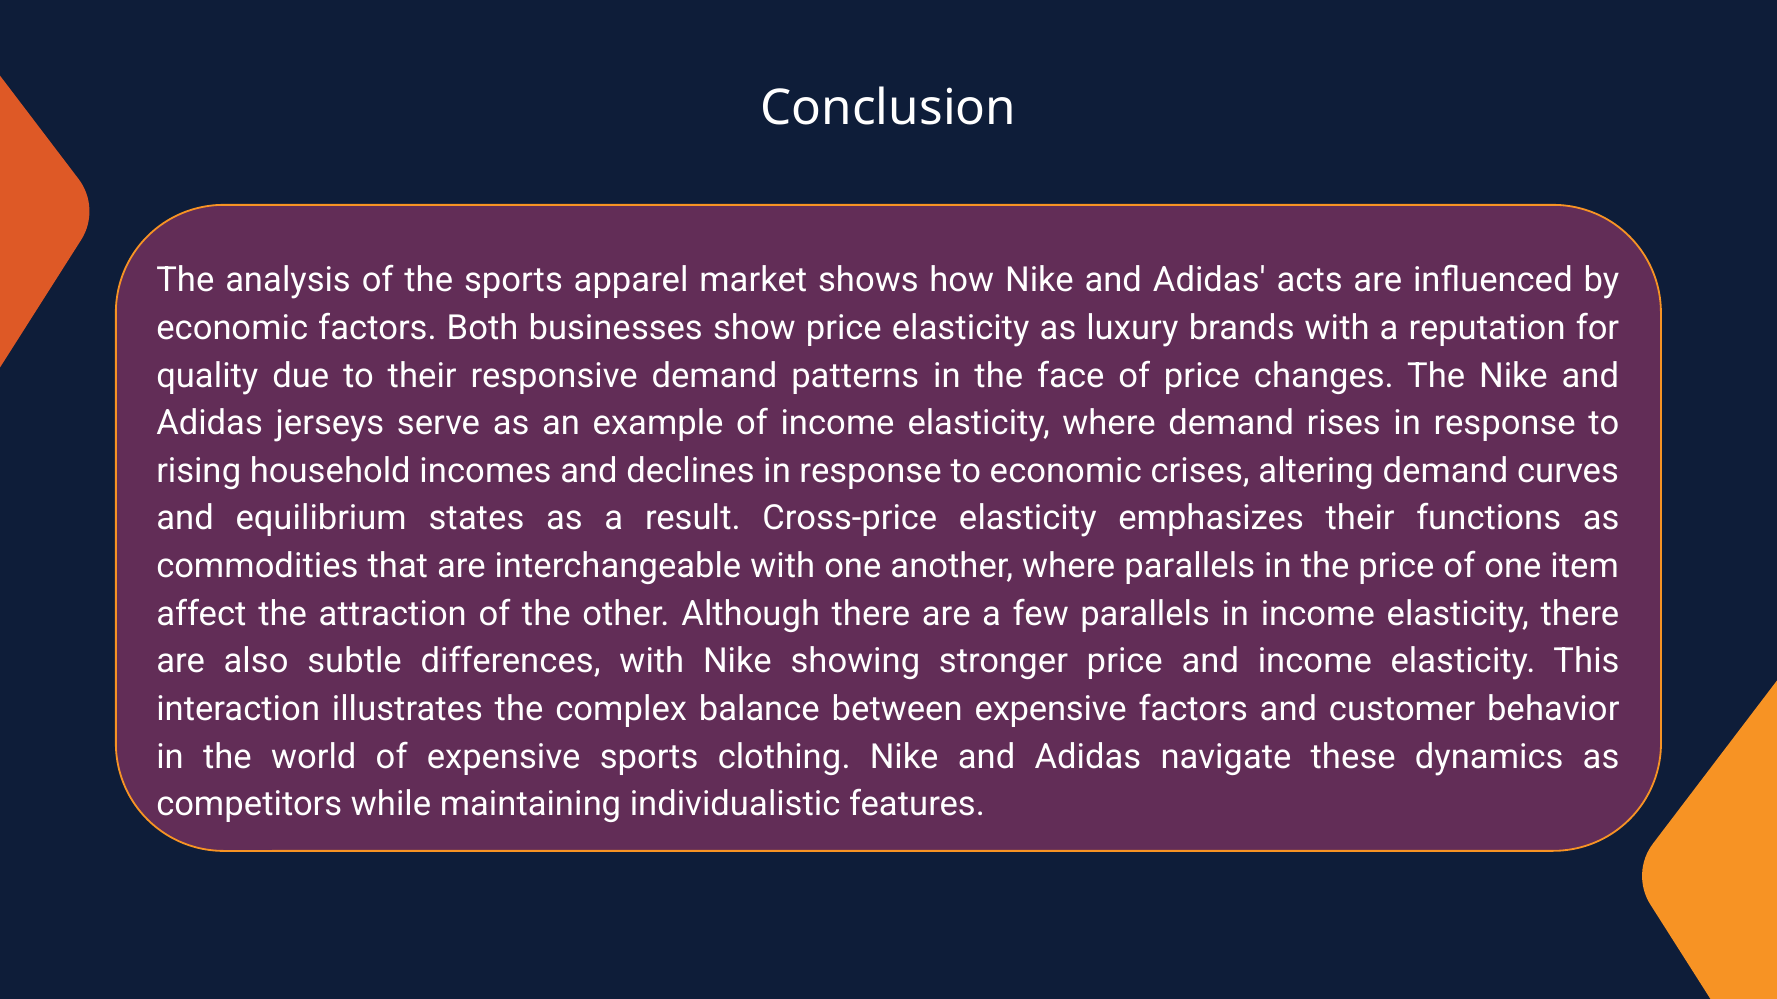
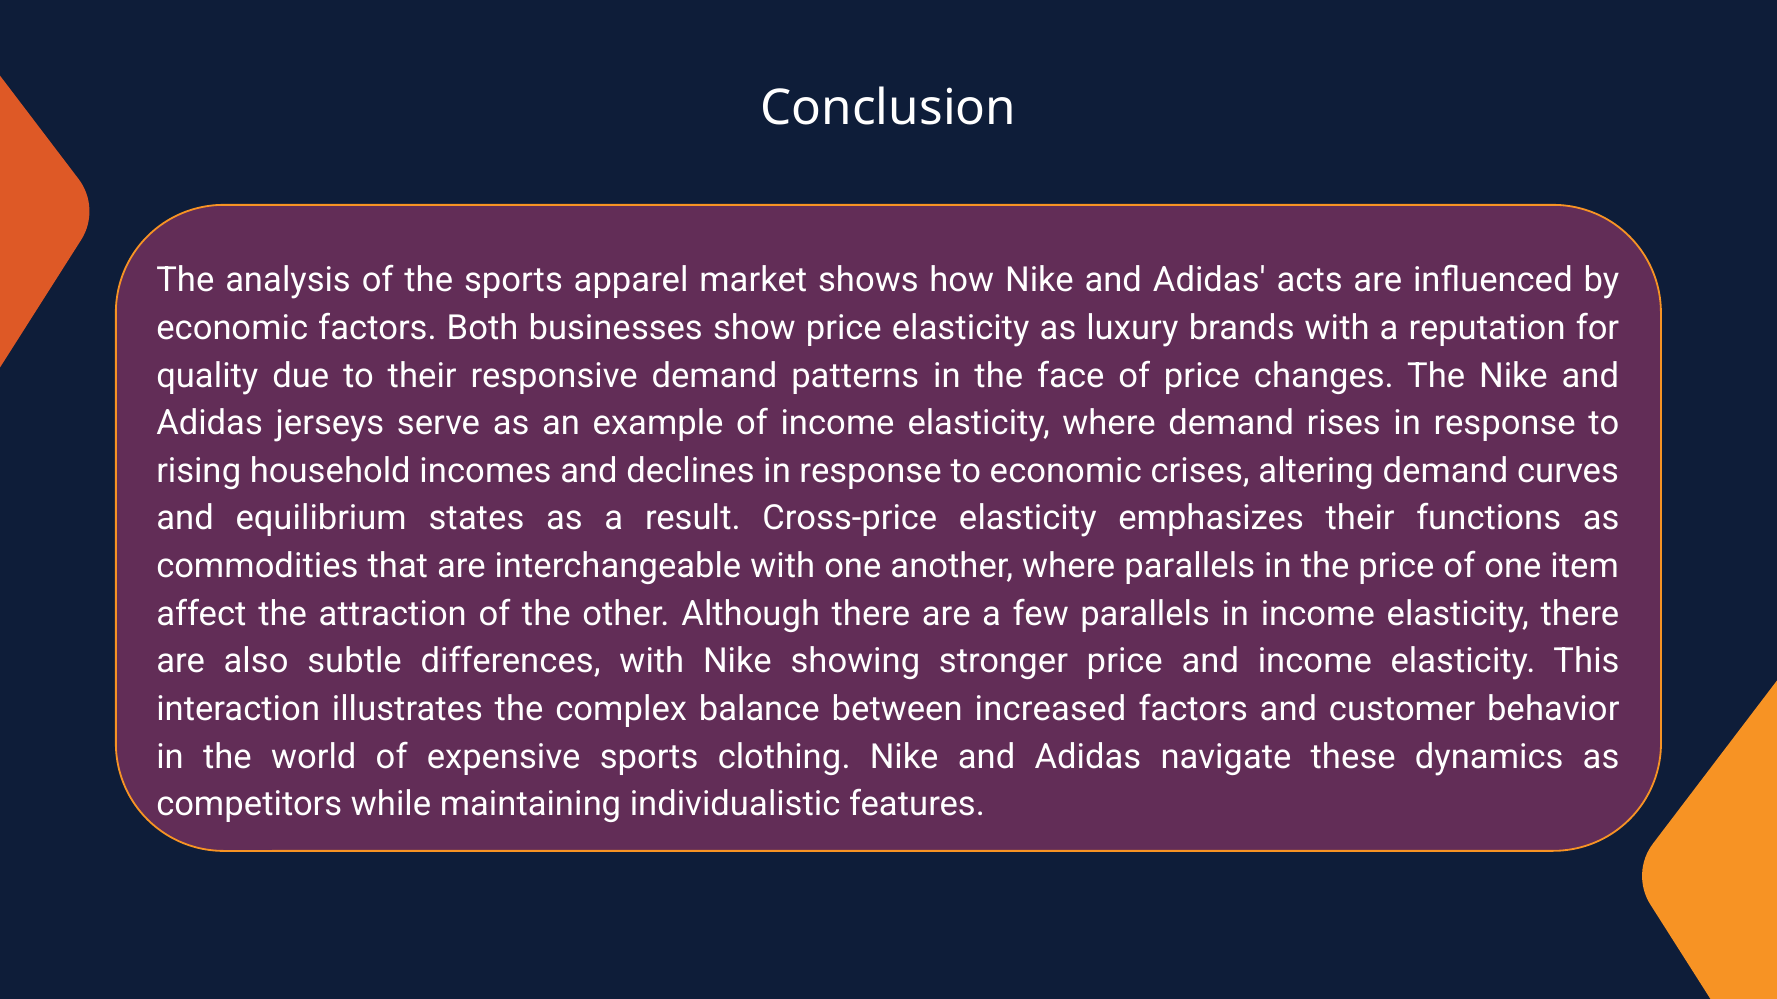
between expensive: expensive -> increased
